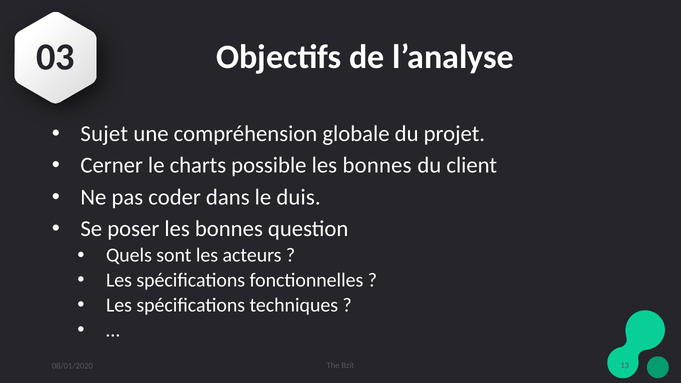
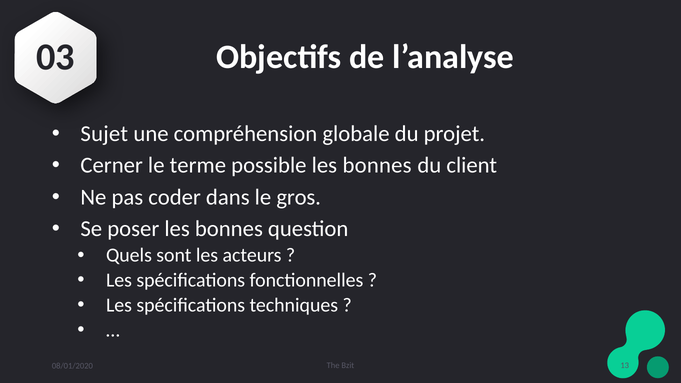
charts: charts -> terme
duis: duis -> gros
